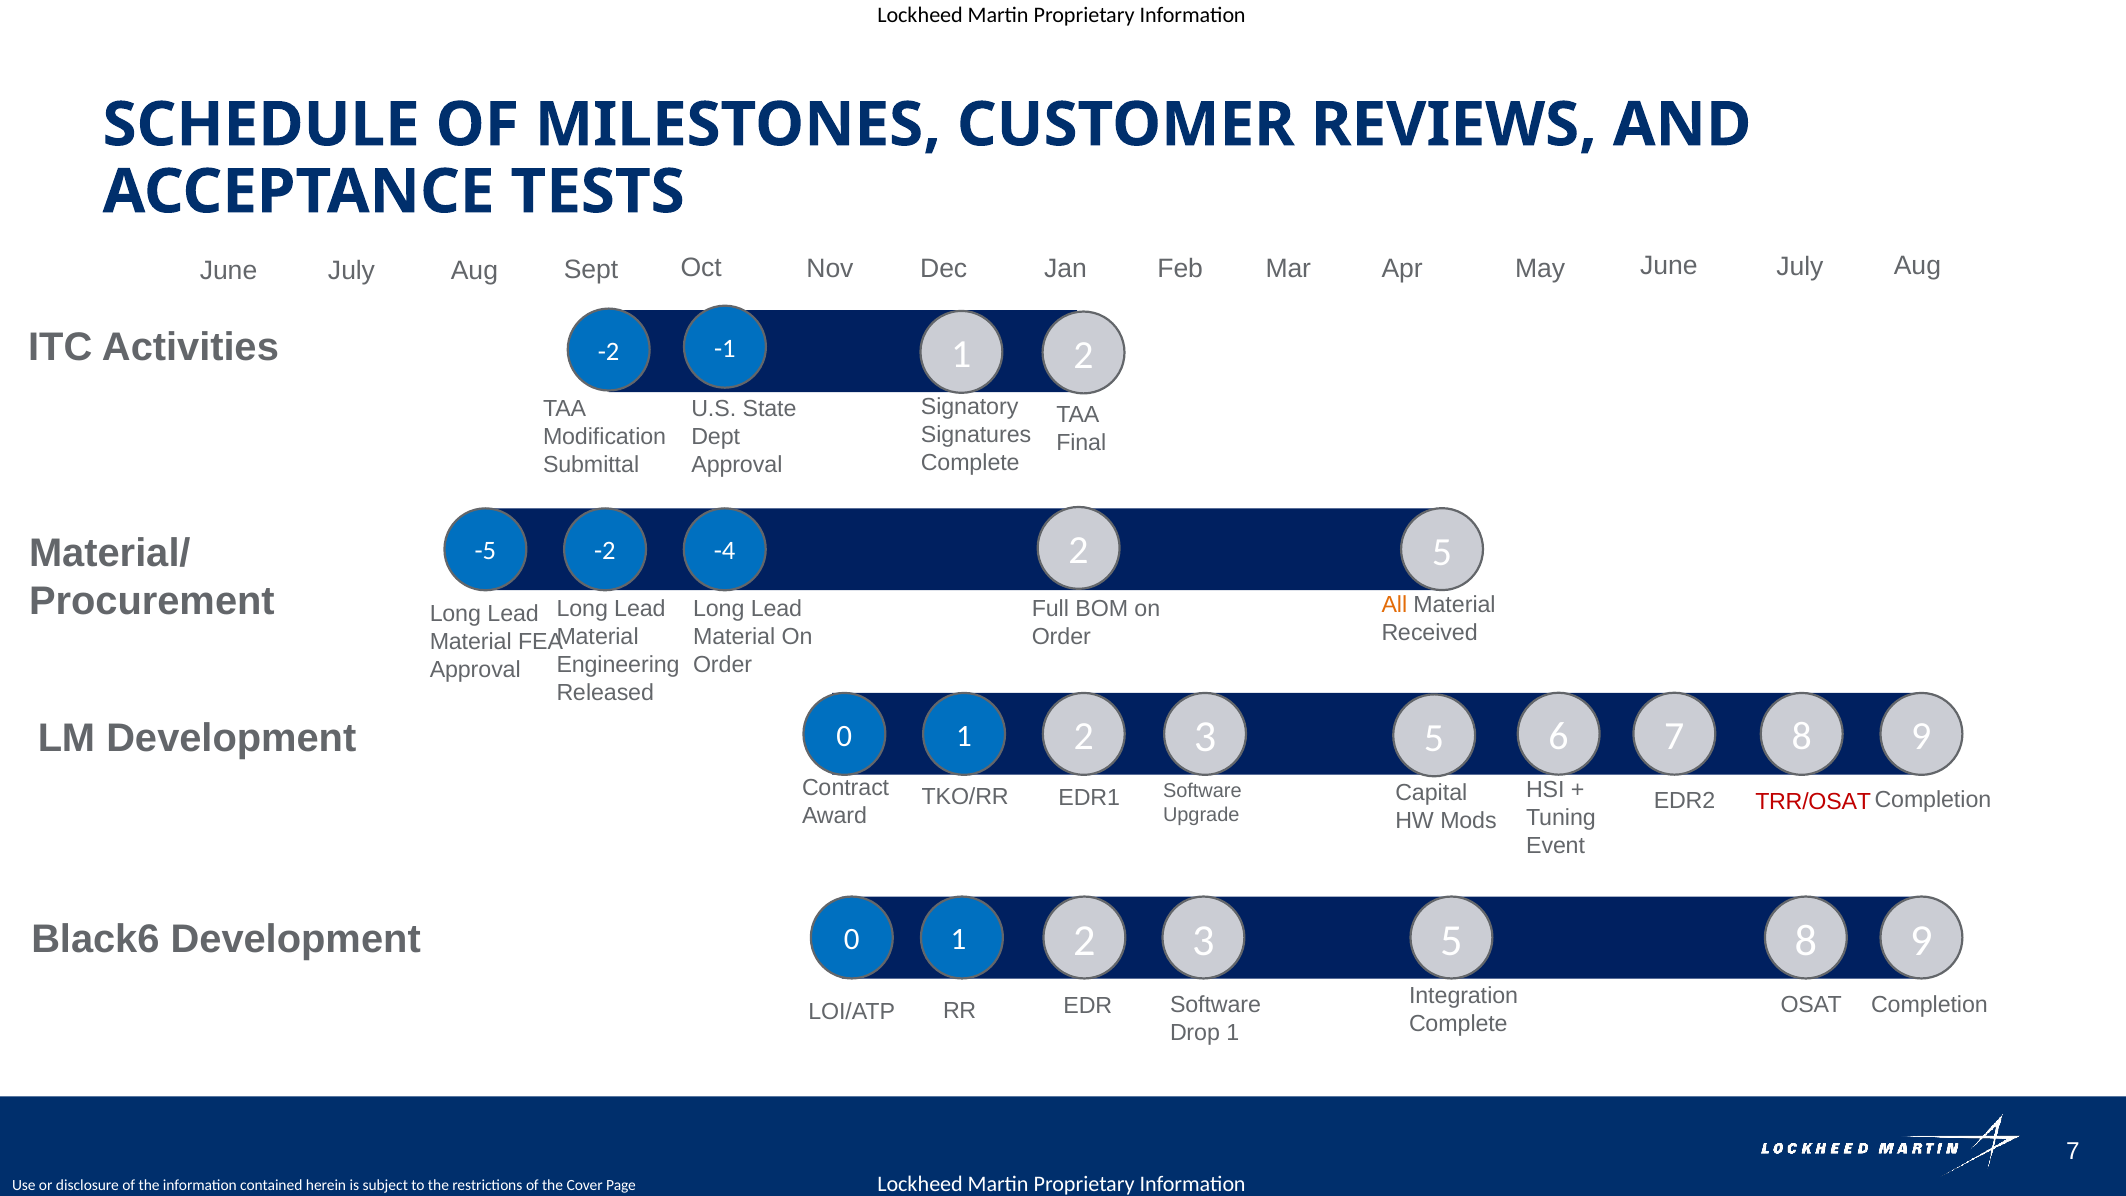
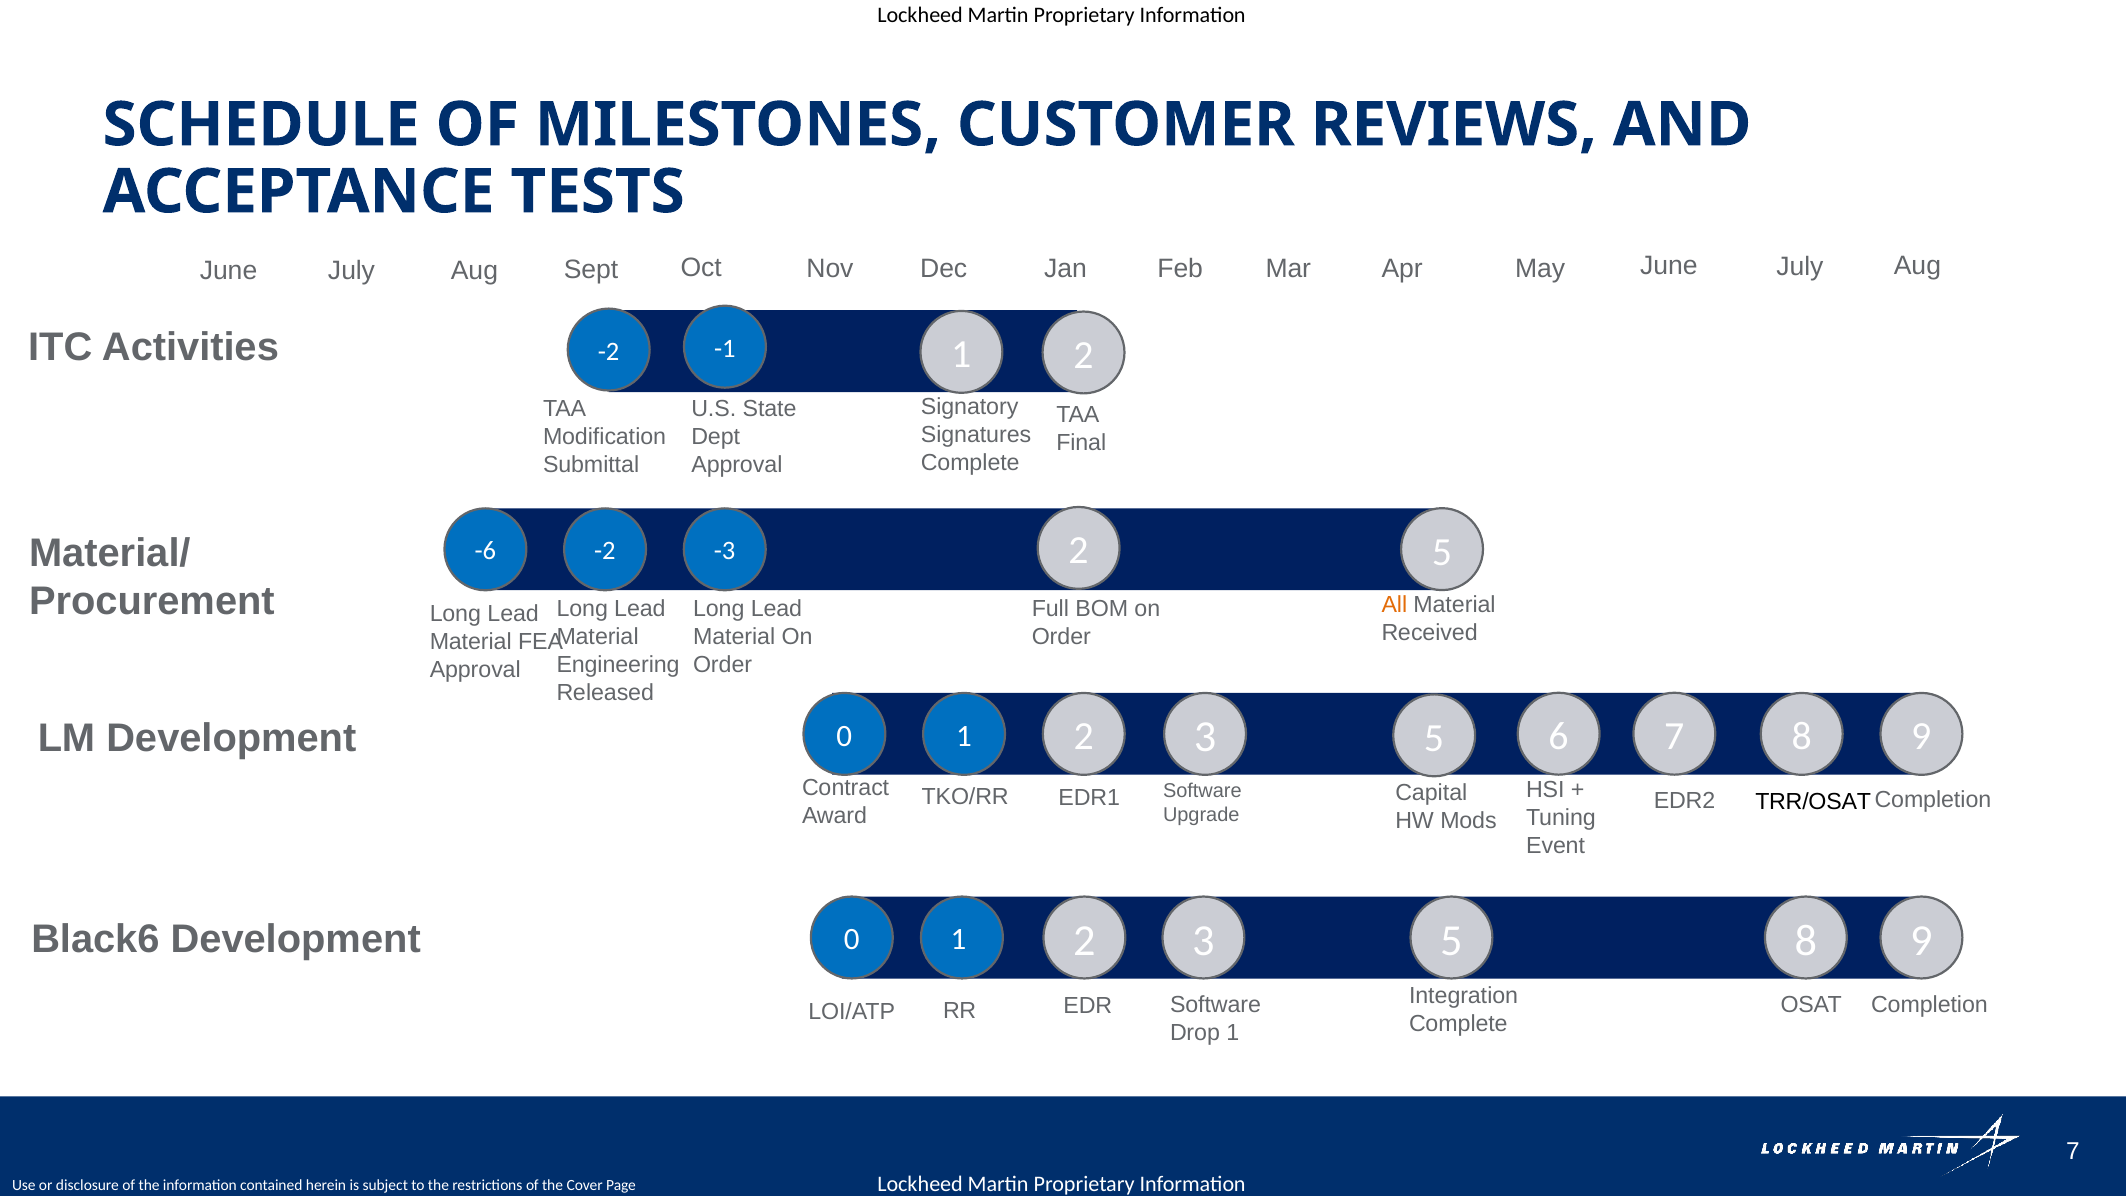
-5: -5 -> -6
-4: -4 -> -3
TRR/OSAT colour: red -> black
